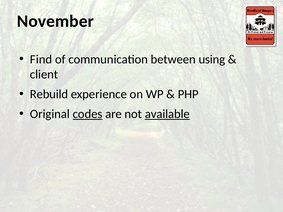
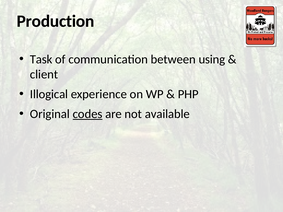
November: November -> Production
Find: Find -> Task
Rebuild: Rebuild -> Illogical
available underline: present -> none
